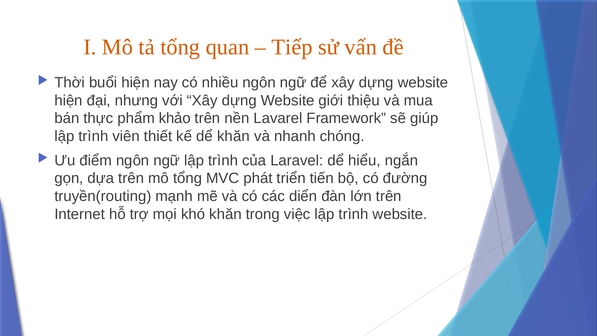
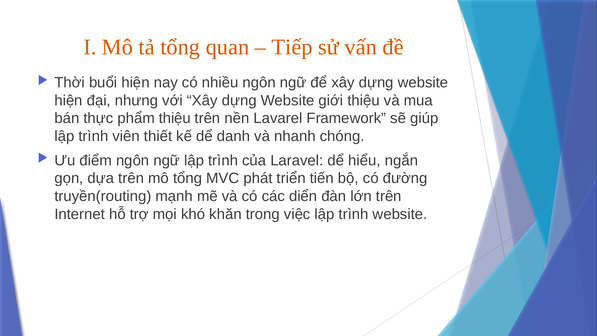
phẩm khảo: khảo -> thiệu
dể khăn: khăn -> danh
